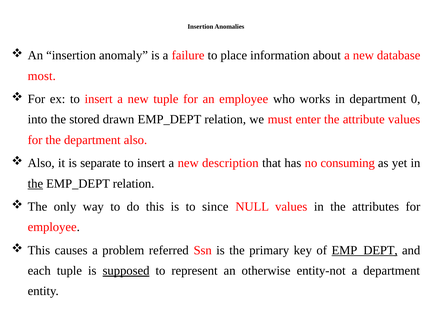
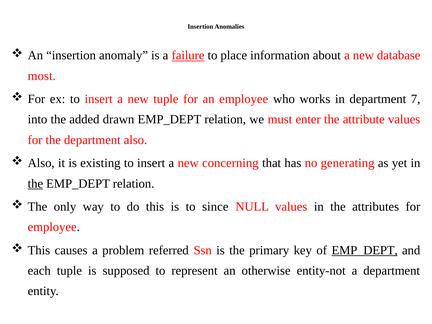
failure underline: none -> present
0: 0 -> 7
stored: stored -> added
separate: separate -> existing
description: description -> concerning
consuming: consuming -> generating
supposed underline: present -> none
